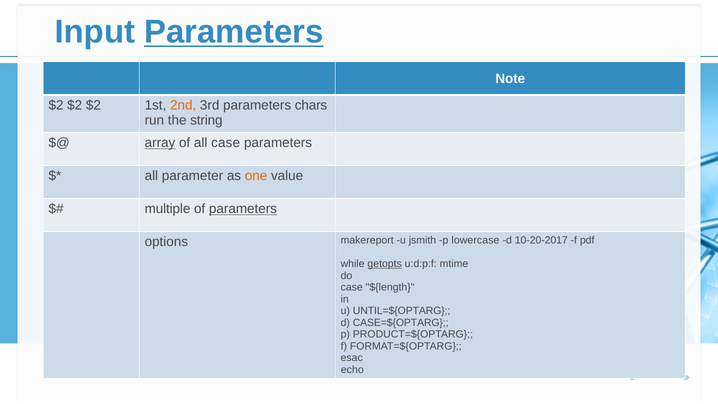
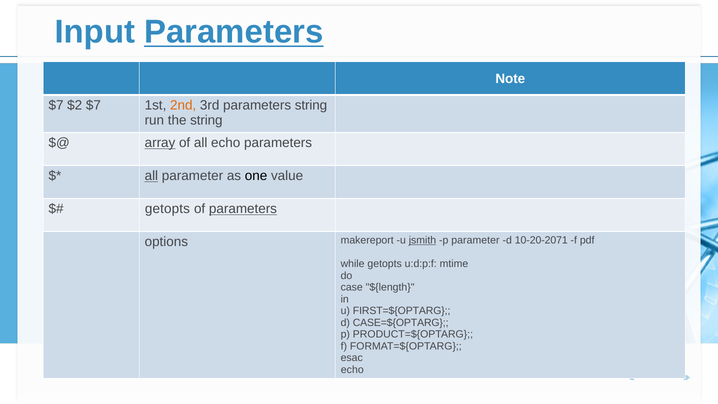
$2 at (56, 105): $2 -> $7
$2 at (93, 105): $2 -> $7
parameters chars: chars -> string
all case: case -> echo
all at (151, 176) underline: none -> present
one colour: orange -> black
multiple at (168, 209): multiple -> getopts
jsmith underline: none -> present
p lowercase: lowercase -> parameter
10-20-2017: 10-20-2017 -> 10-20-2071
getopts at (385, 264) underline: present -> none
UNTIL=${OPTARG: UNTIL=${OPTARG -> FIRST=${OPTARG
